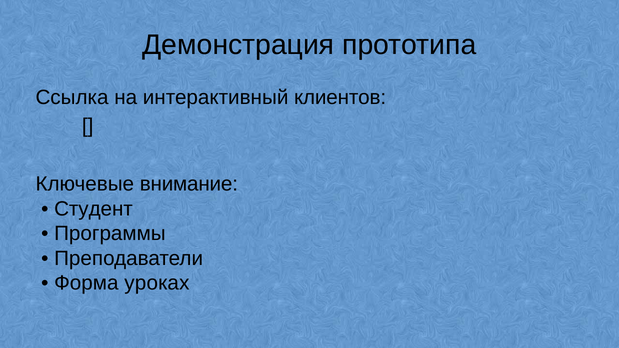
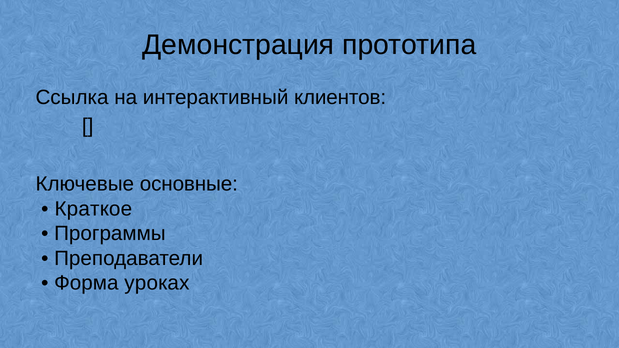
внимание: внимание -> основные
Студент: Студент -> Краткое
